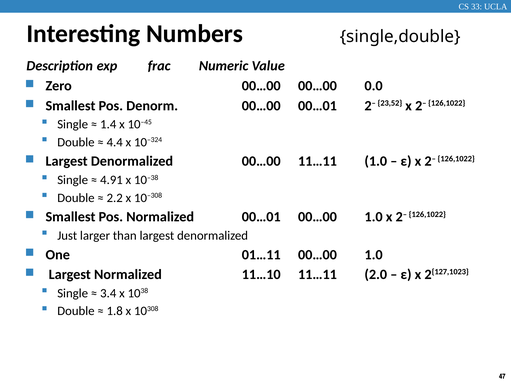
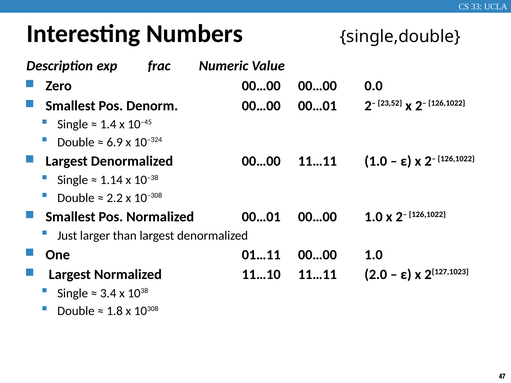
4.4: 4.4 -> 6.9
4.91: 4.91 -> 1.14
